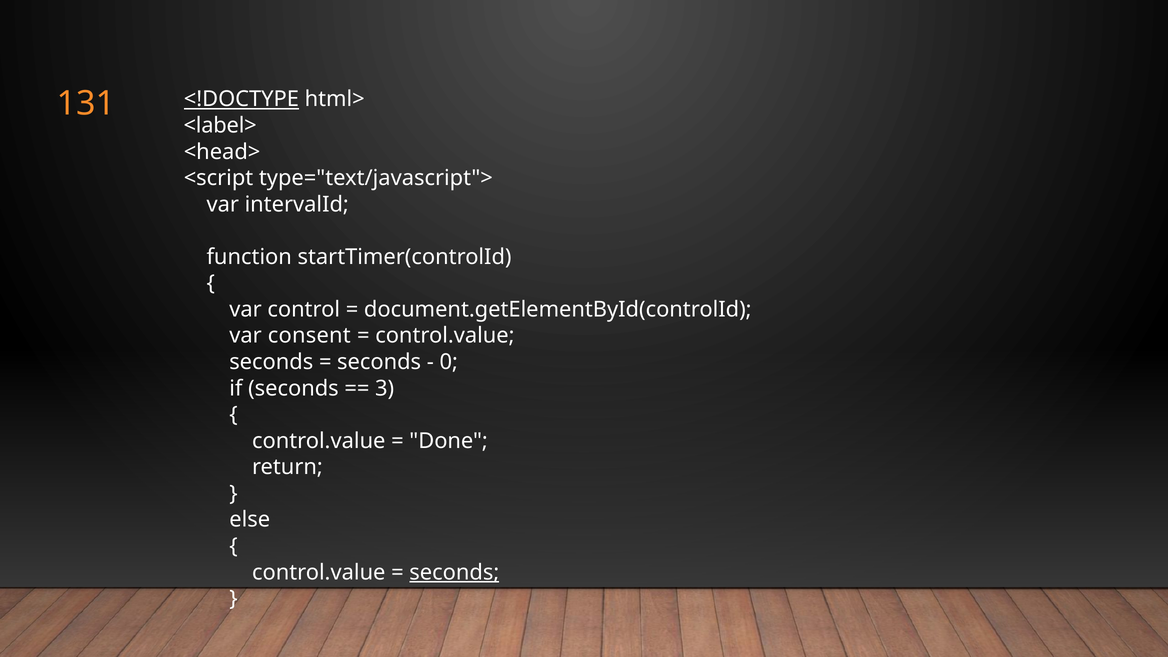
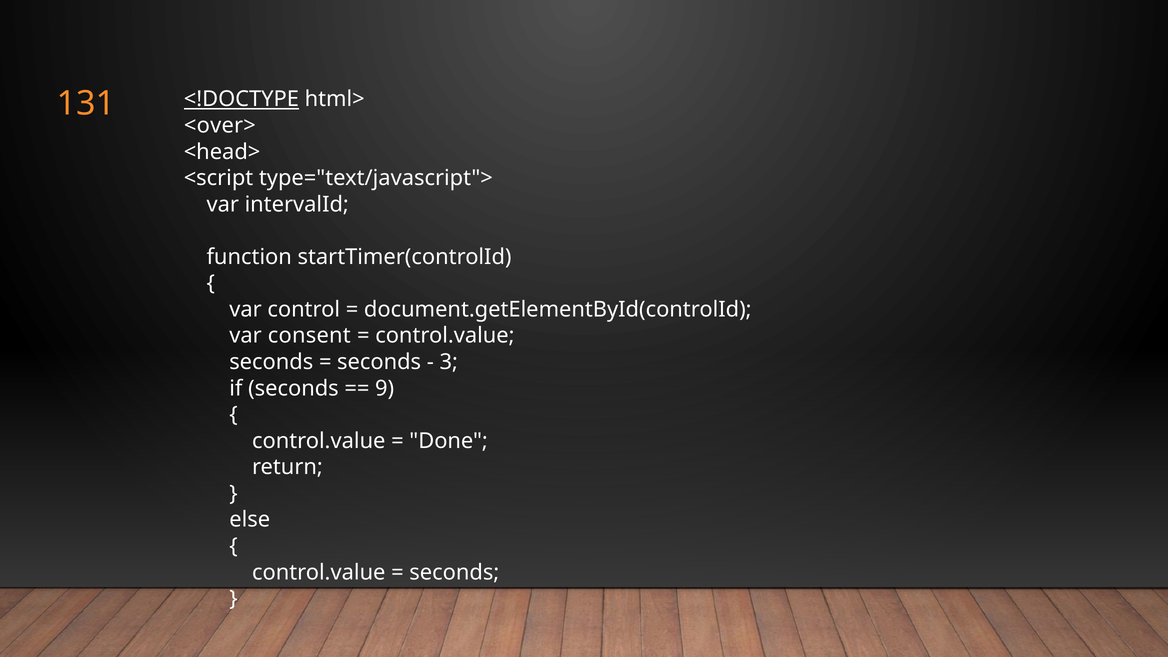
<label>: <label> -> <over>
0: 0 -> 3
3: 3 -> 9
seconds at (454, 572) underline: present -> none
